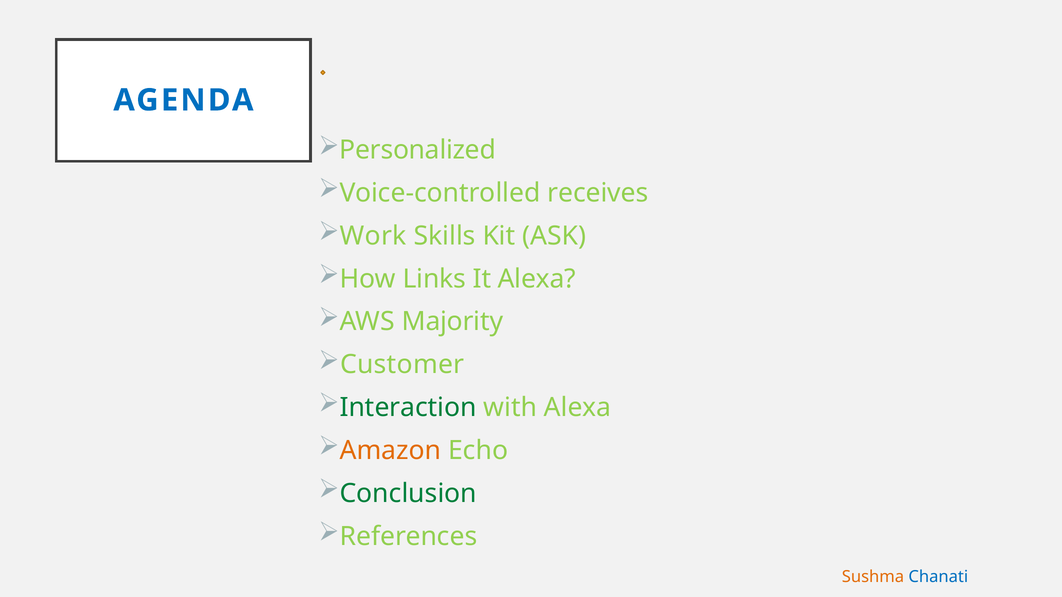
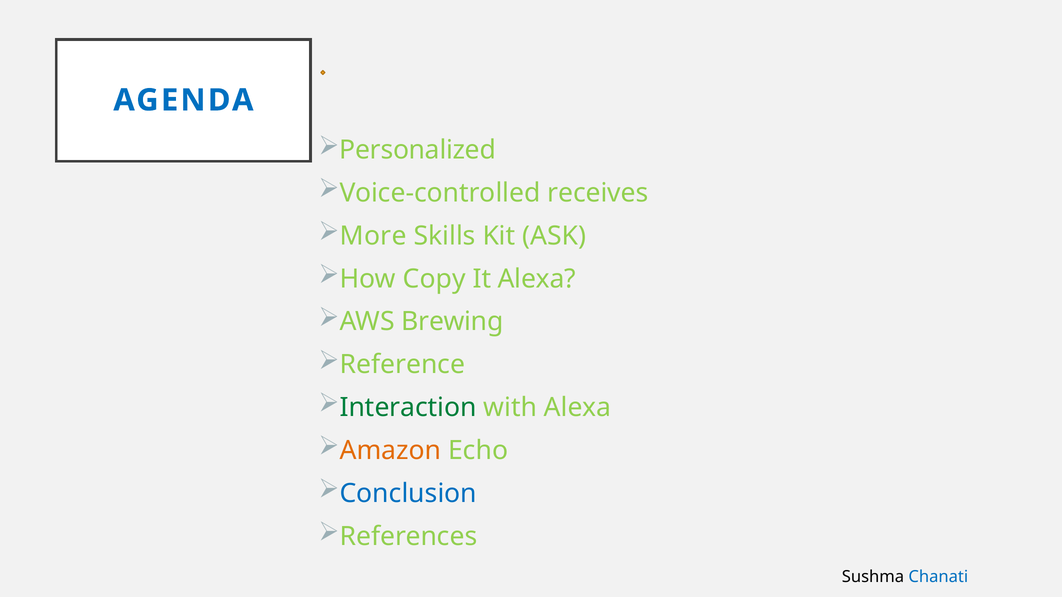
Work: Work -> More
Links: Links -> Copy
Majority: Majority -> Brewing
Customer: Customer -> Reference
Conclusion colour: green -> blue
Sushma colour: orange -> black
